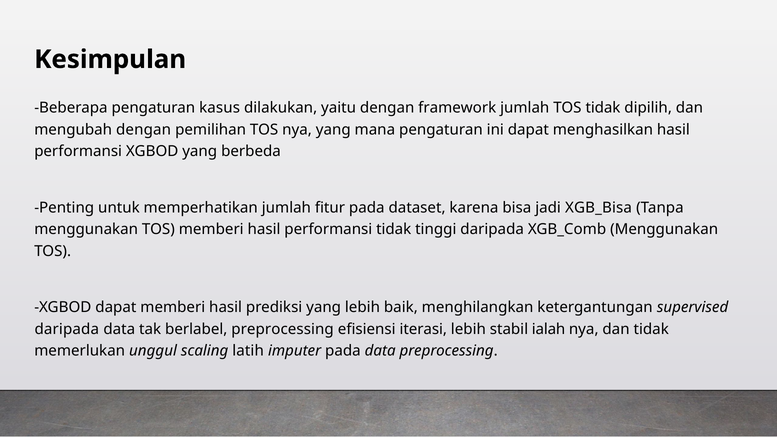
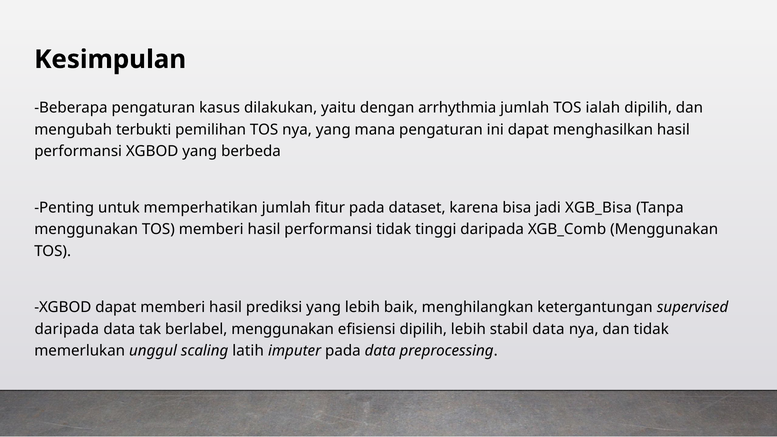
framework: framework -> arrhythmia
TOS tidak: tidak -> ialah
mengubah dengan: dengan -> terbukti
berlabel preprocessing: preprocessing -> menggunakan
efisiensi iterasi: iterasi -> dipilih
stabil ialah: ialah -> data
